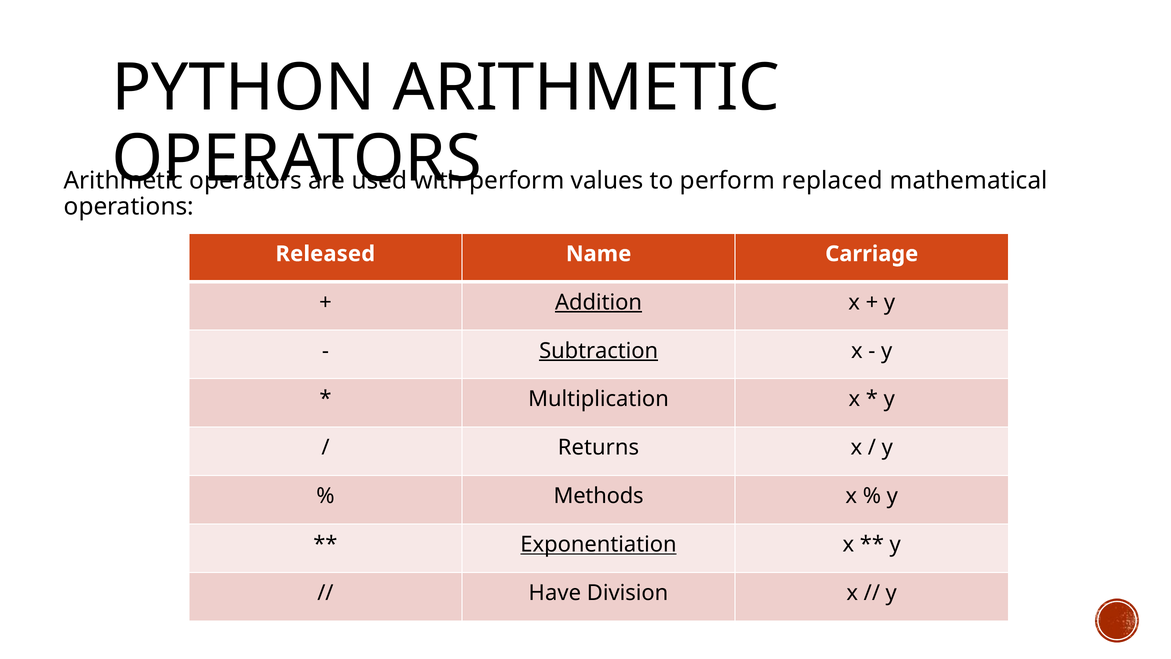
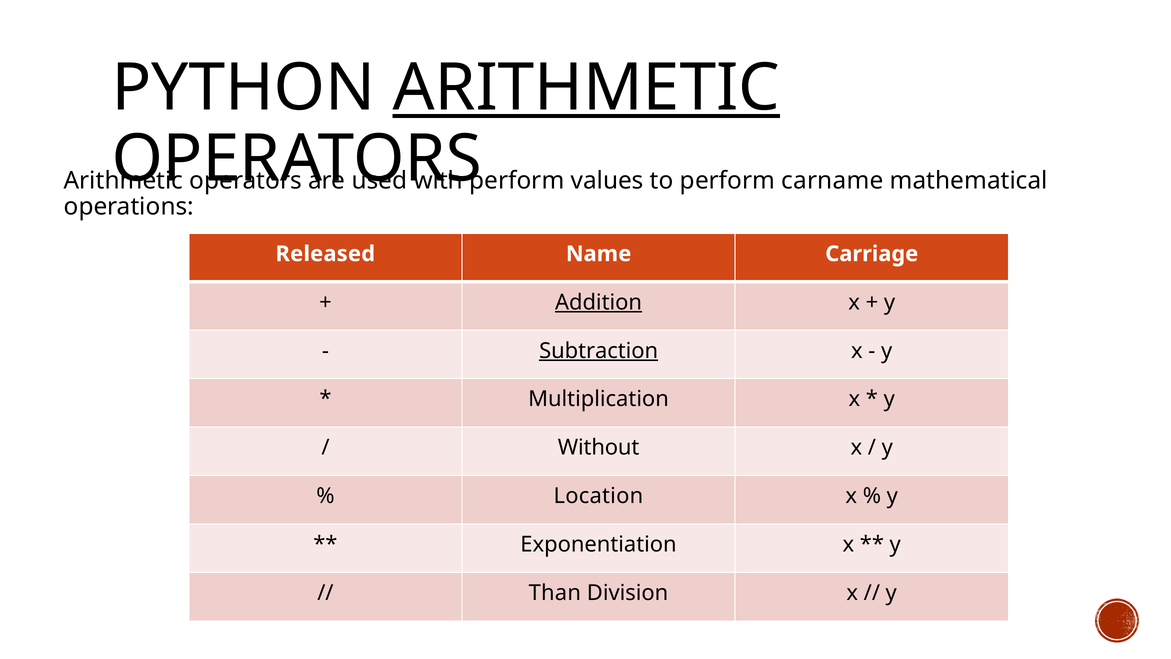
ARITHMETIC at (586, 88) underline: none -> present
replaced: replaced -> carname
Returns: Returns -> Without
Methods: Methods -> Location
Exponentiation underline: present -> none
Have: Have -> Than
